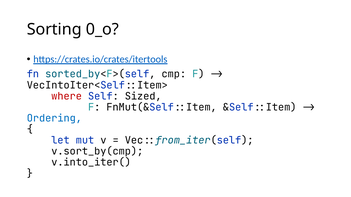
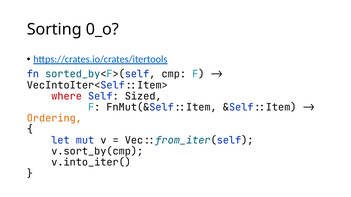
Ordering colour: blue -> orange
